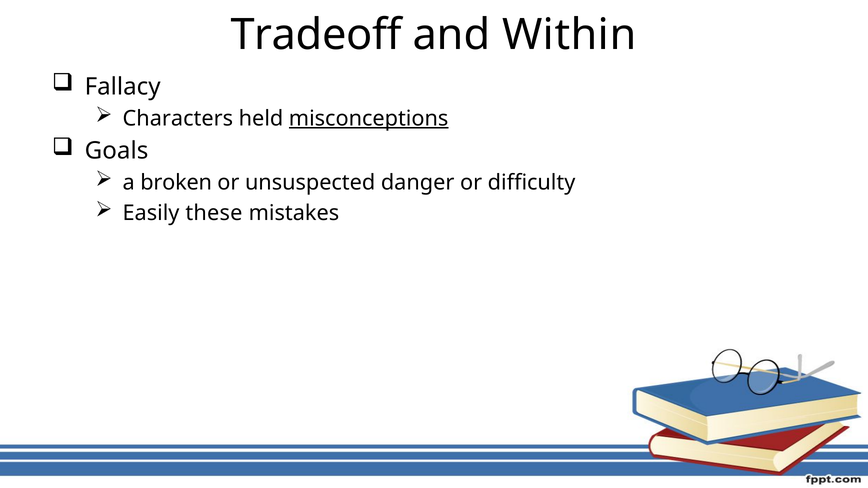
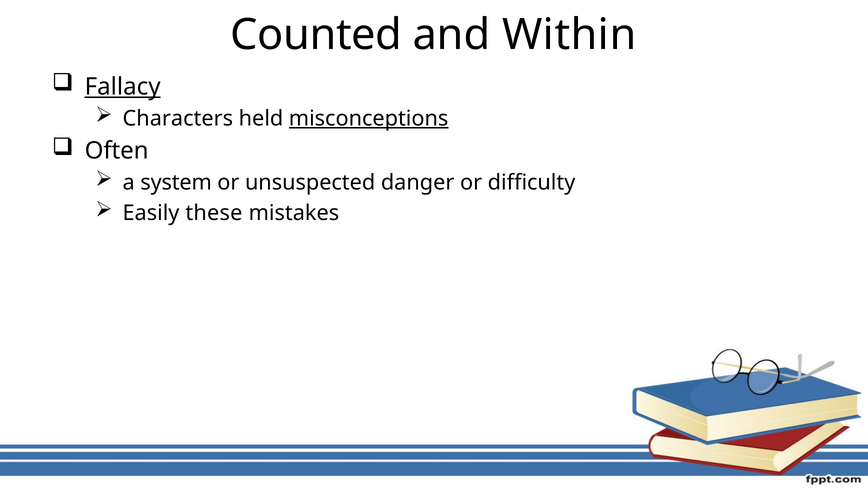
Tradeoff: Tradeoff -> Counted
Fallacy underline: none -> present
Goals: Goals -> Often
broken: broken -> system
